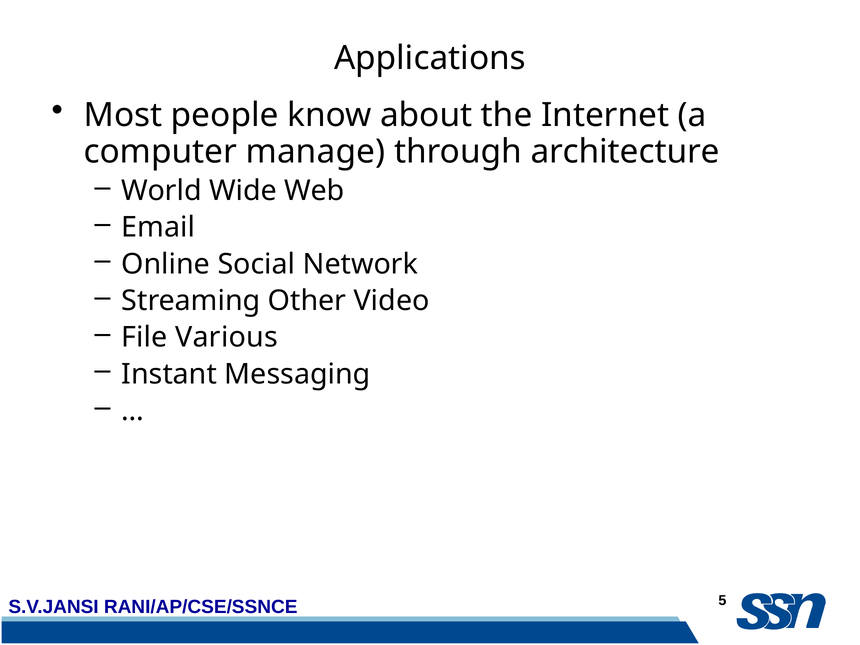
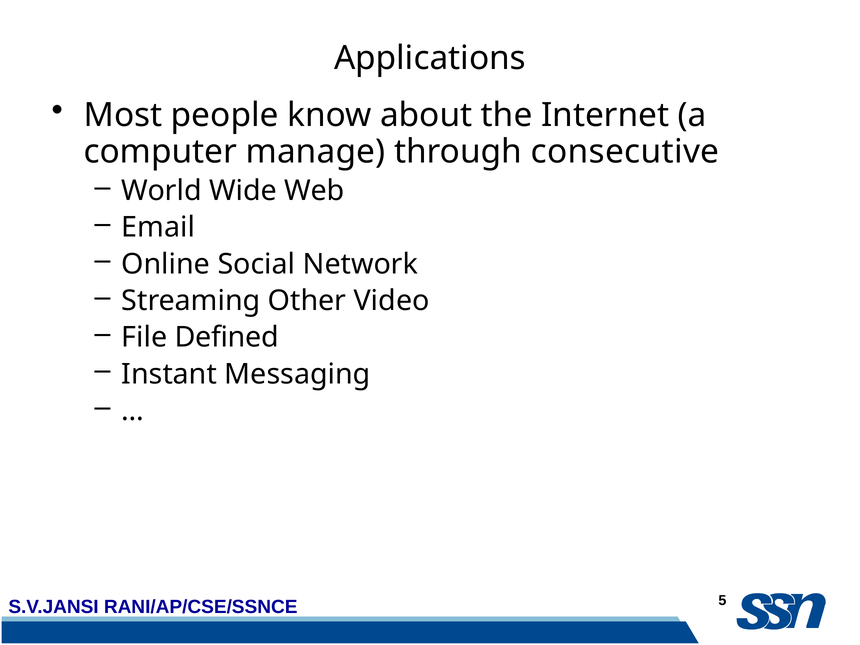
architecture: architecture -> consecutive
Various: Various -> Defined
